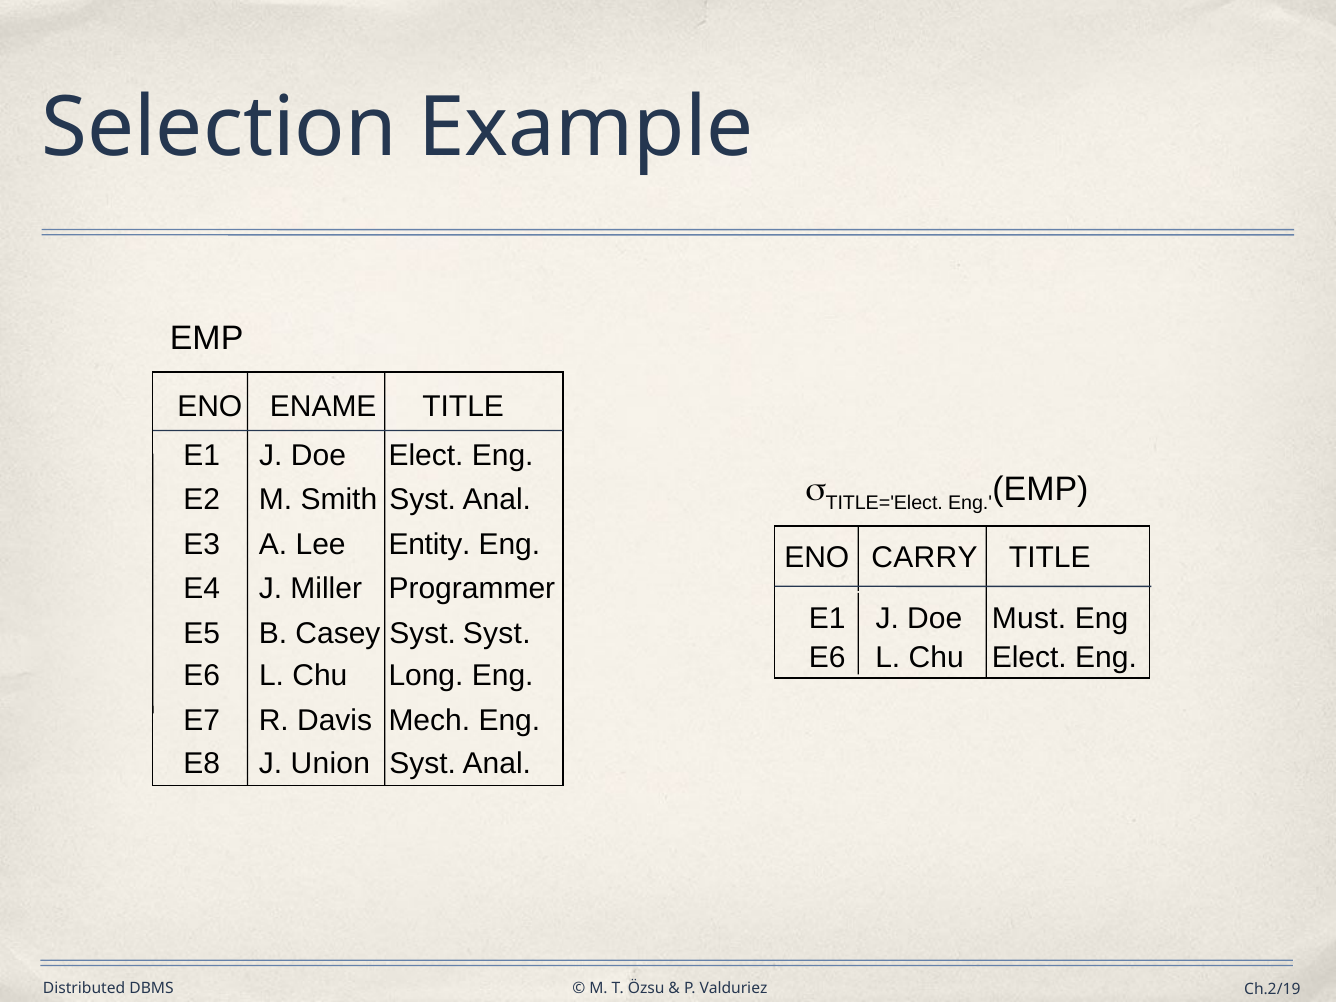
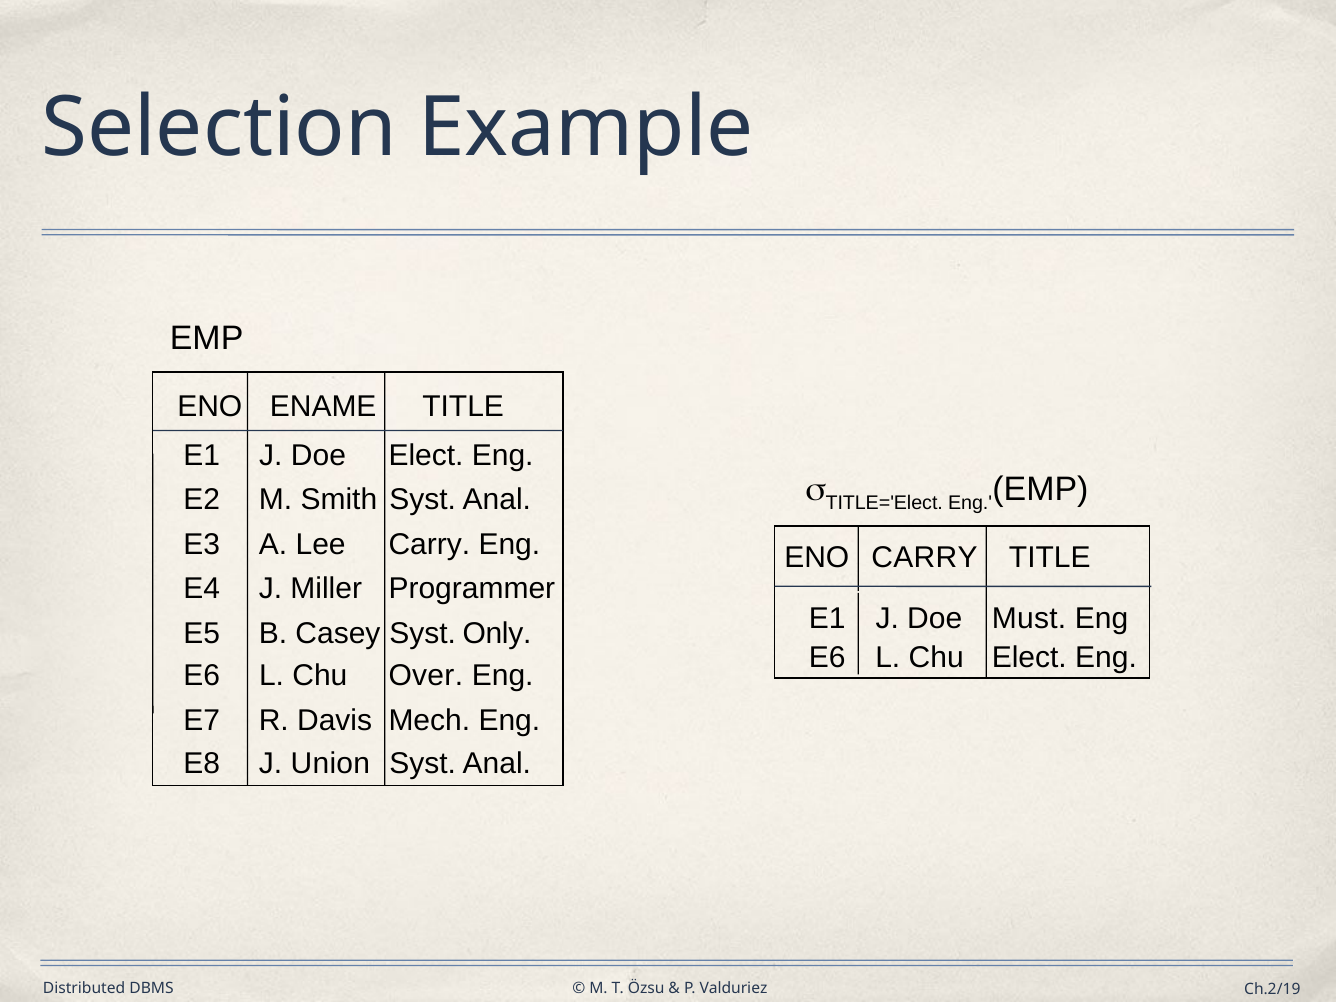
Lee Entity: Entity -> Carry
Syst Syst: Syst -> Only
Long: Long -> Over
